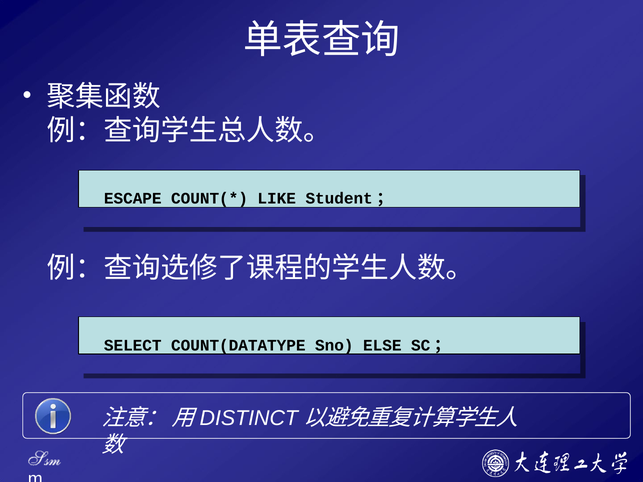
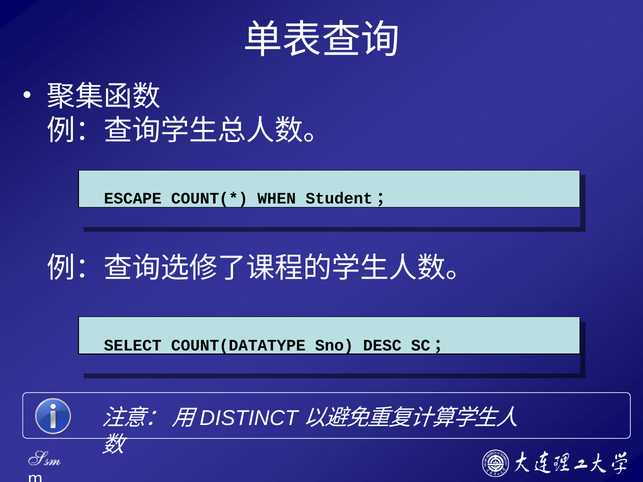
LIKE: LIKE -> WHEN
ELSE: ELSE -> DESC
